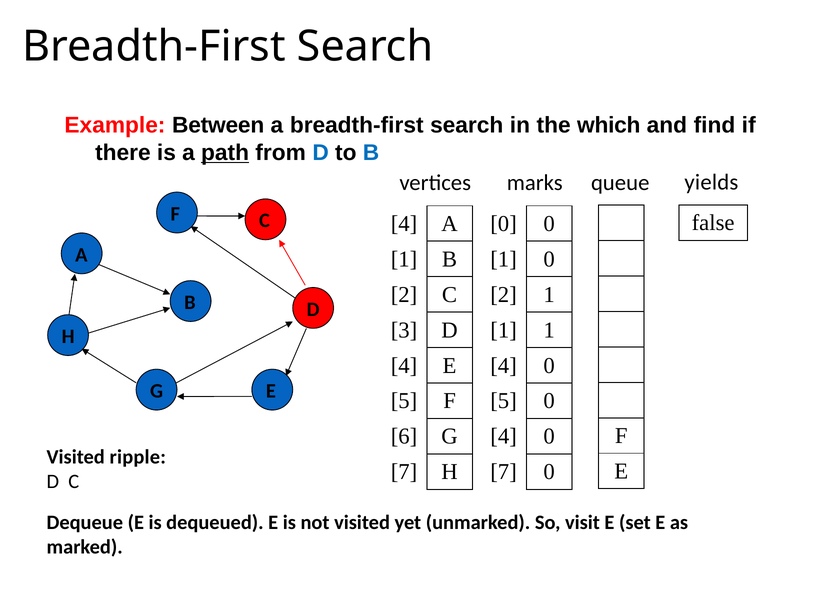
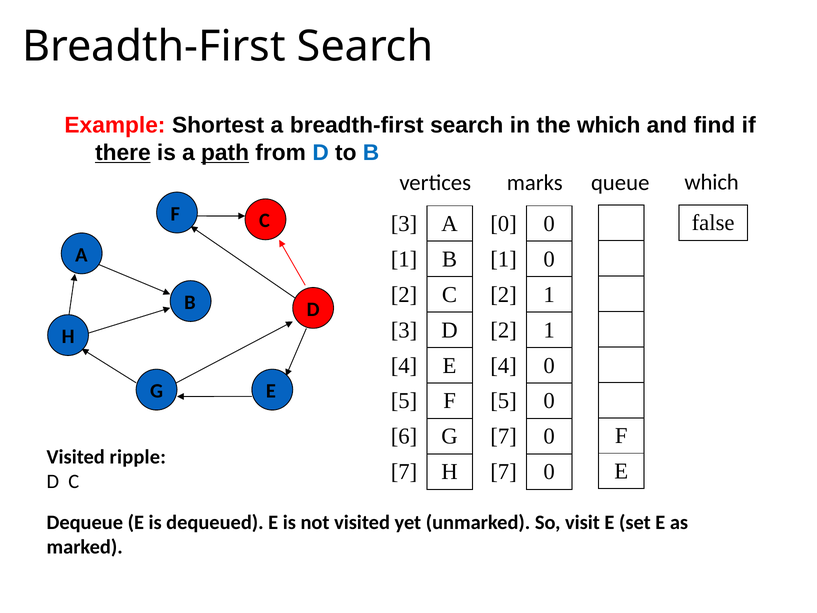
Between: Between -> Shortest
there underline: none -> present
yields at (711, 182): yields -> which
4 at (404, 224): 4 -> 3
1 at (504, 330): 1 -> 2
4 at (504, 436): 4 -> 7
